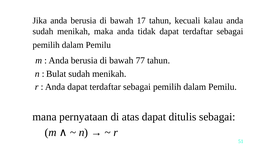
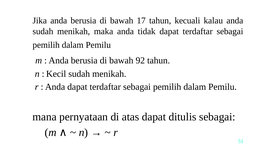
77: 77 -> 92
Bulat: Bulat -> Kecil
